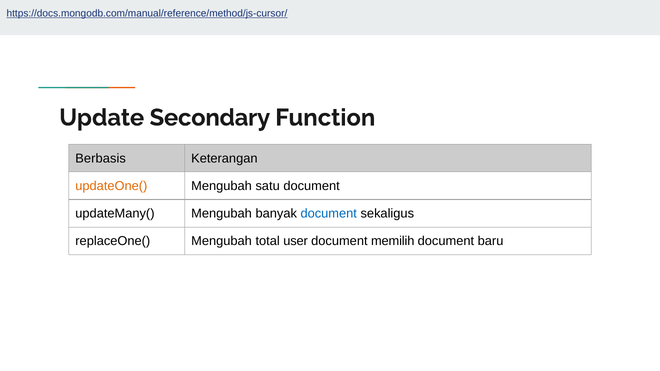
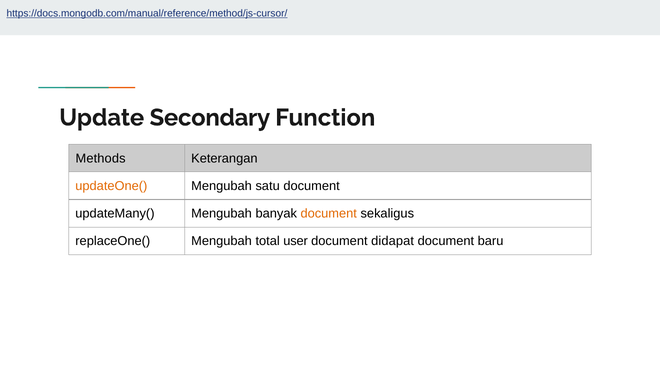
Berbasis: Berbasis -> Methods
document at (329, 214) colour: blue -> orange
memilih: memilih -> didapat
